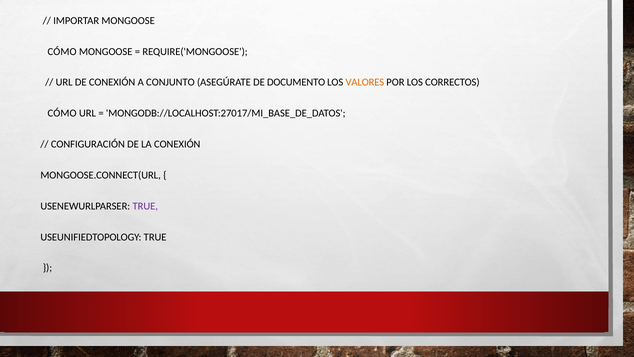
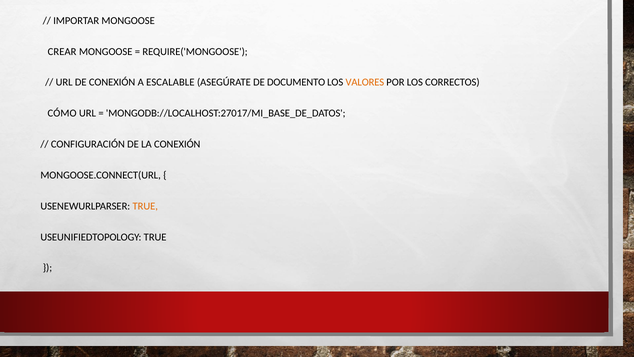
CÓMO at (62, 51): CÓMO -> CREAR
CONJUNTO: CONJUNTO -> ESCALABLE
TRUE at (145, 206) colour: purple -> orange
